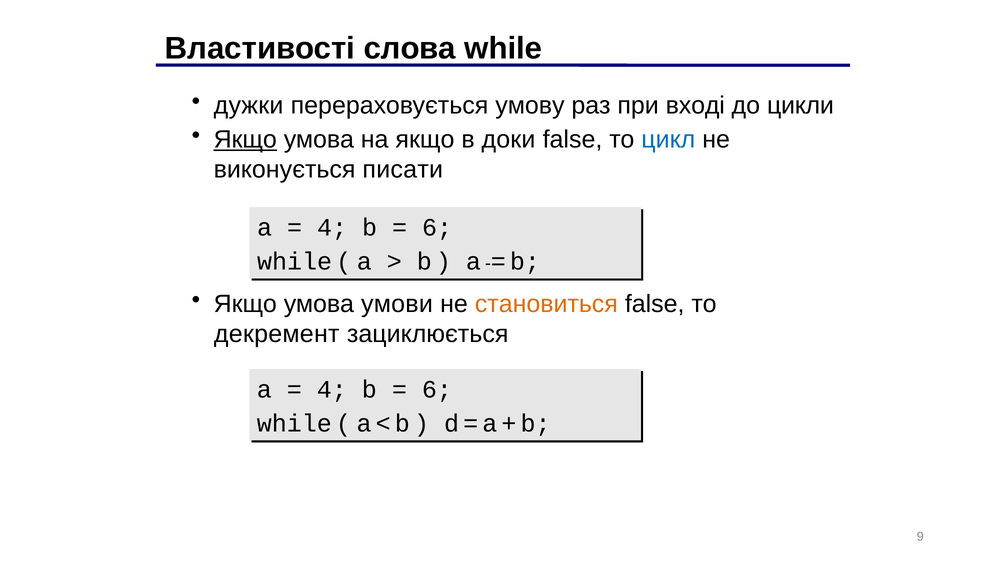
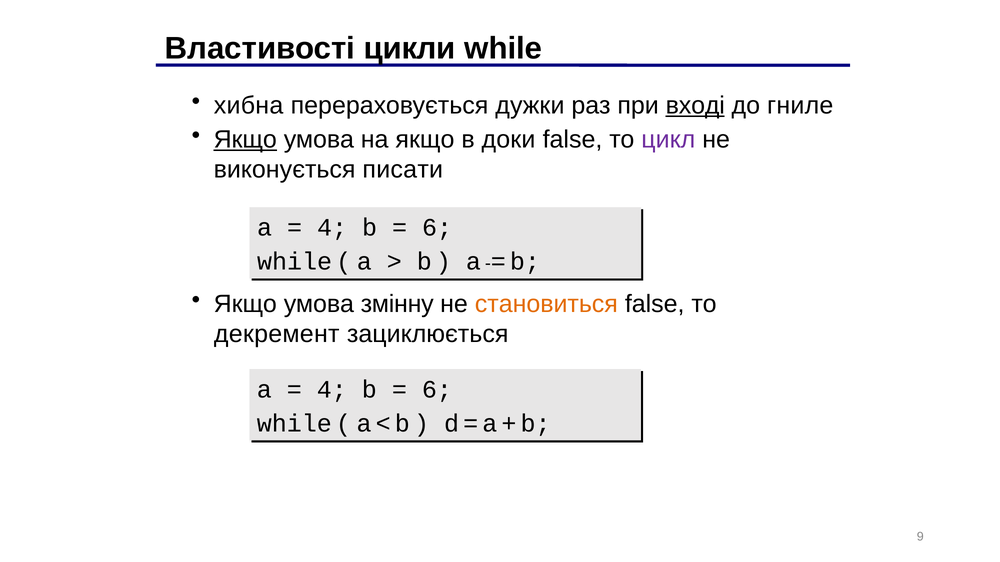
слова: слова -> цикли
дужки: дужки -> хибна
умову: умову -> дужки
вході underline: none -> present
цикли: цикли -> гниле
цикл colour: blue -> purple
умови: умови -> змінну
